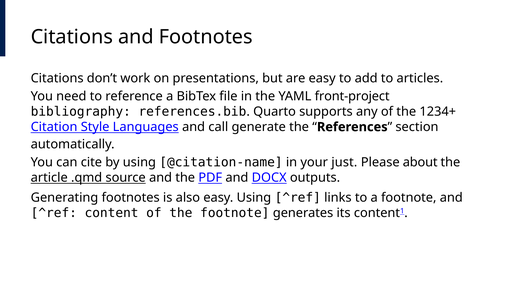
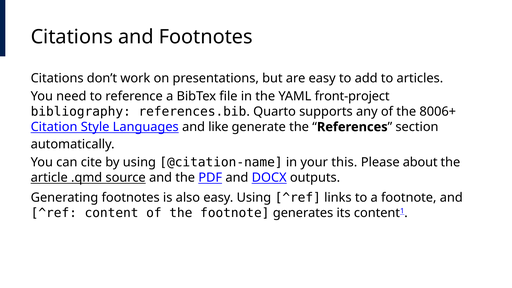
1234+: 1234+ -> 8006+
call: call -> like
just: just -> this
